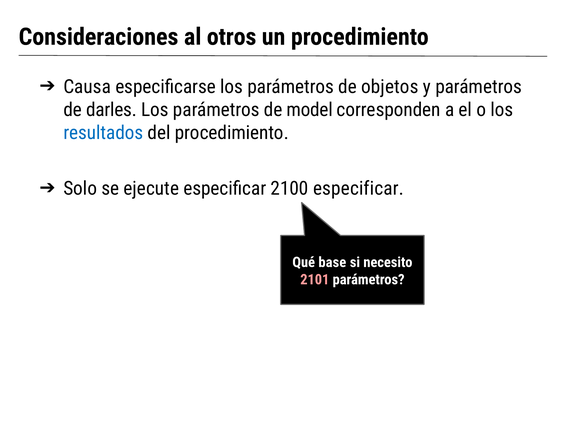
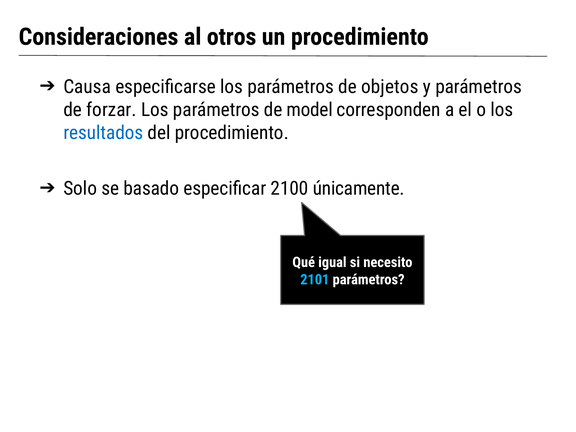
darles: darles -> forzar
ejecute: ejecute -> basado
2100 especificar: especificar -> únicamente
base: base -> igual
2101 colour: pink -> light blue
